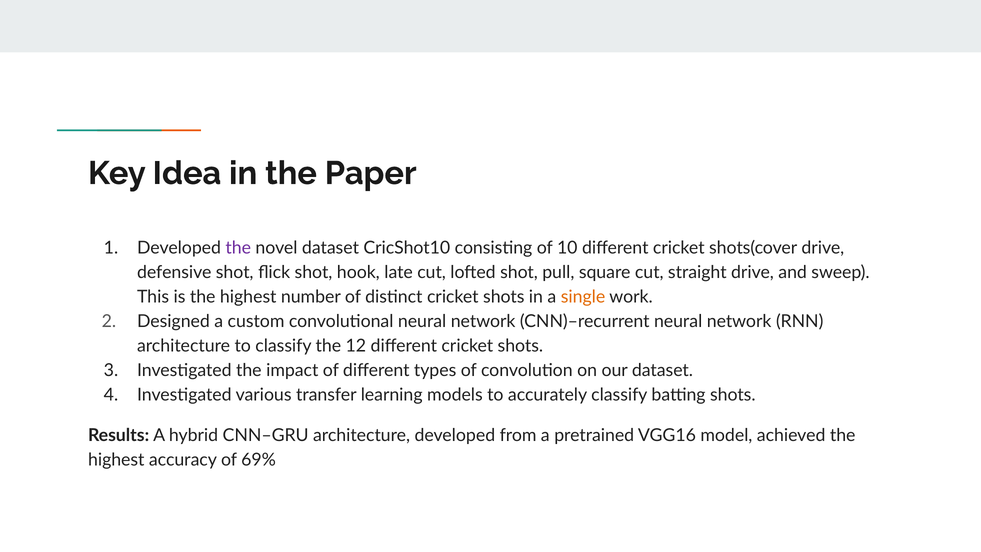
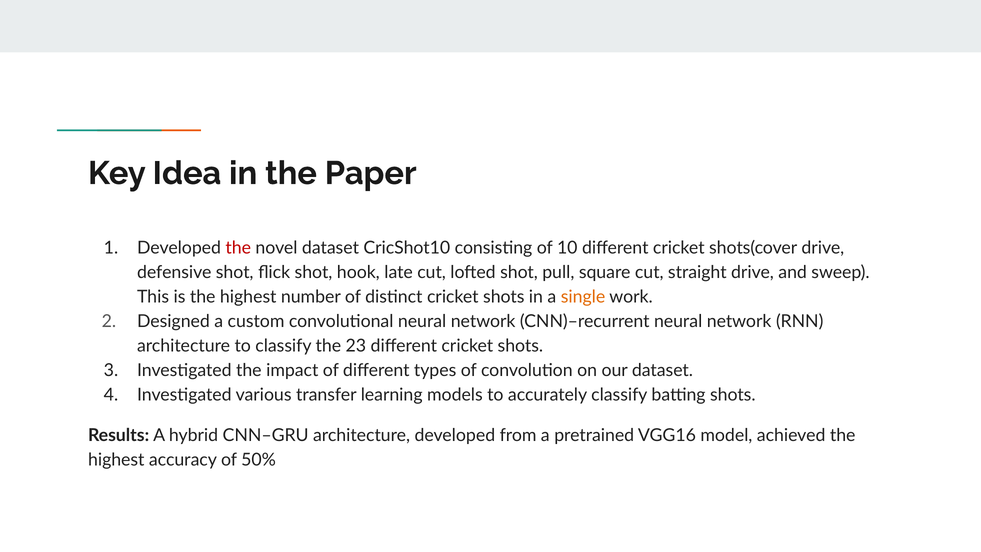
the at (238, 248) colour: purple -> red
12: 12 -> 23
69%: 69% -> 50%
